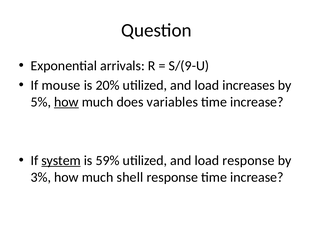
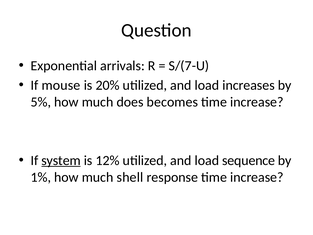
S/(9-U: S/(9-U -> S/(7-U
how at (66, 102) underline: present -> none
variables: variables -> becomes
59%: 59% -> 12%
load response: response -> sequence
3%: 3% -> 1%
